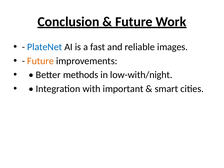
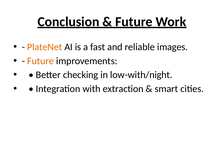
PlateNet colour: blue -> orange
methods: methods -> checking
important: important -> extraction
